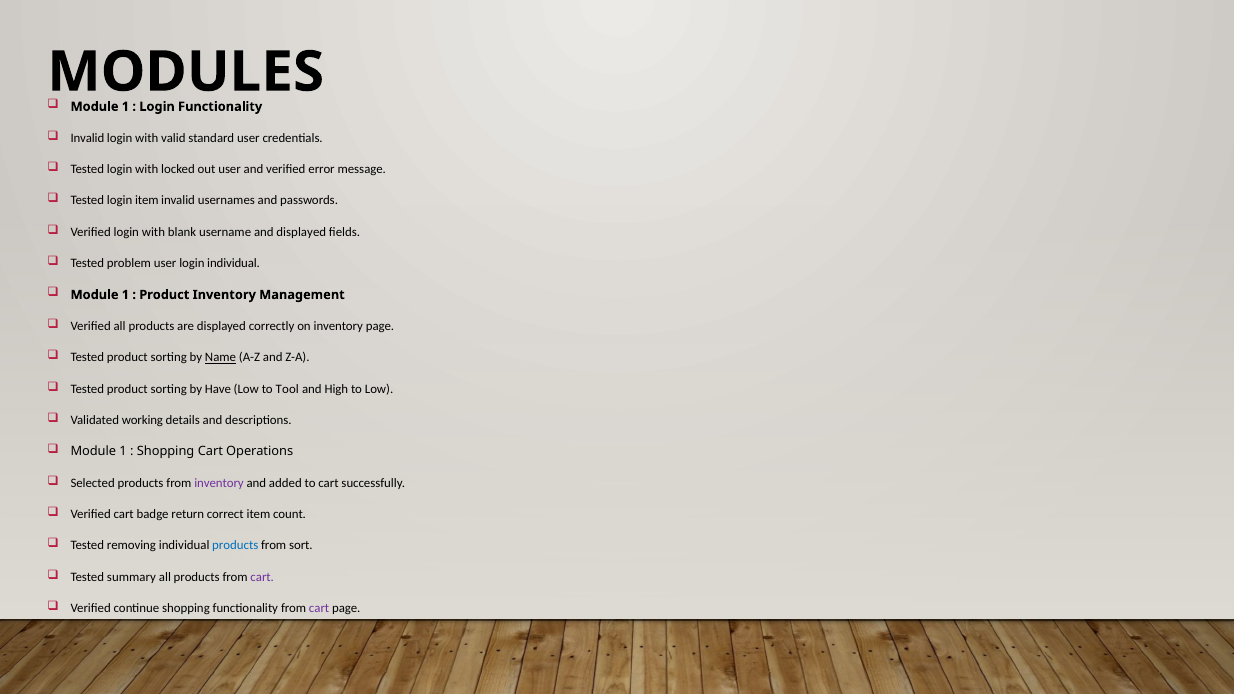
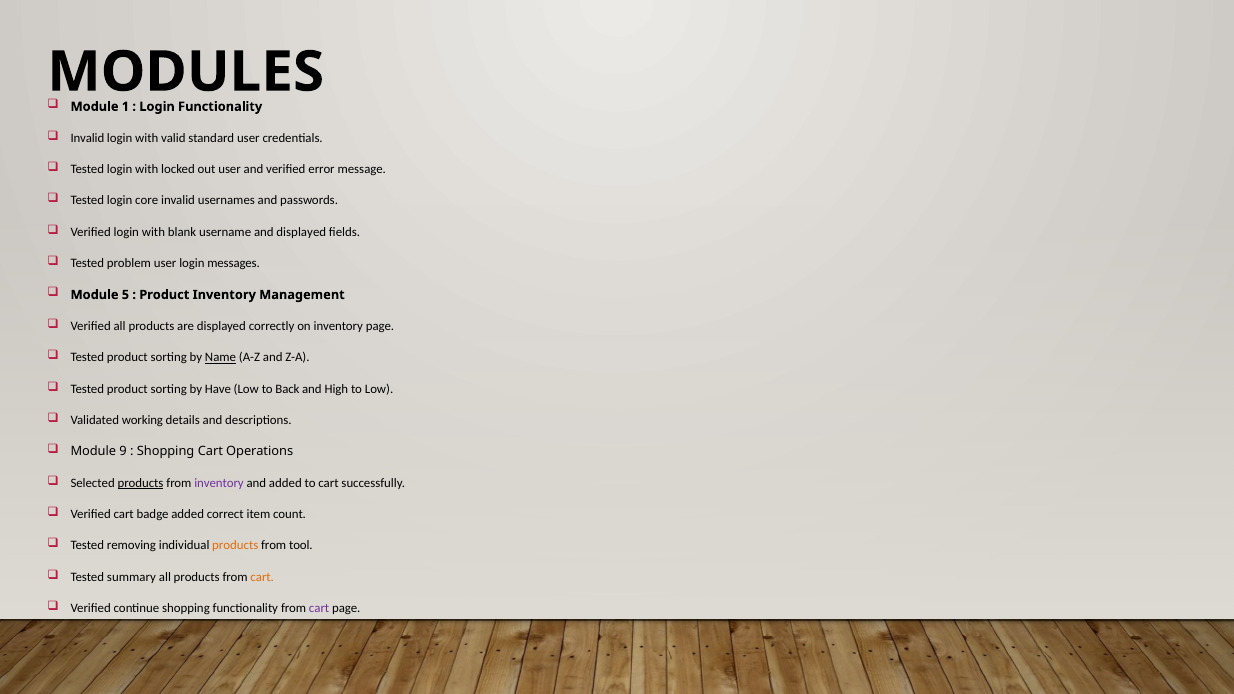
login item: item -> core
login individual: individual -> messages
1 at (125, 295): 1 -> 5
Tool: Tool -> Back
1 at (123, 452): 1 -> 9
products at (141, 483) underline: none -> present
badge return: return -> added
products at (235, 546) colour: blue -> orange
sort: sort -> tool
cart at (262, 577) colour: purple -> orange
